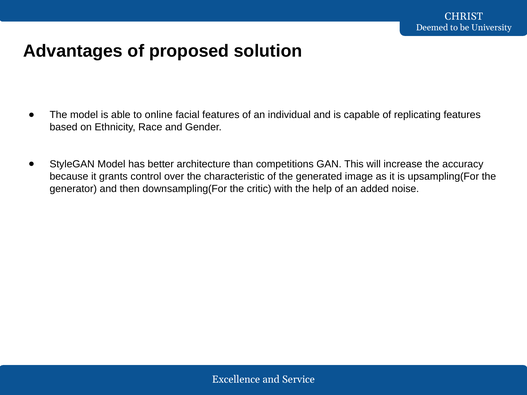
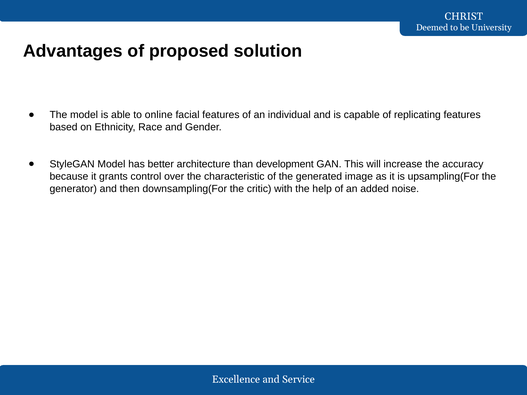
competitions: competitions -> development
